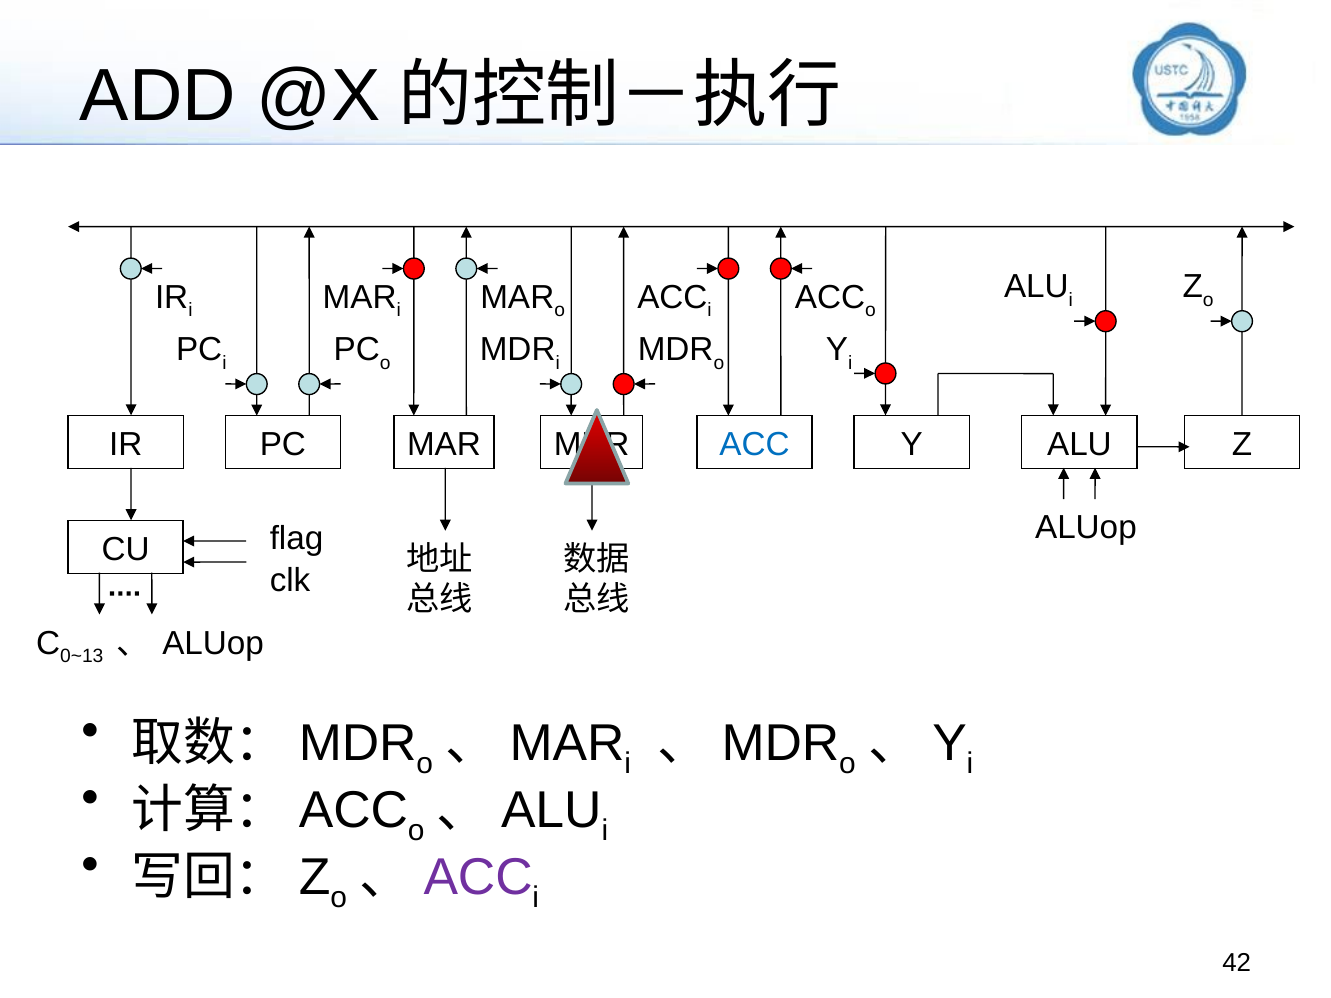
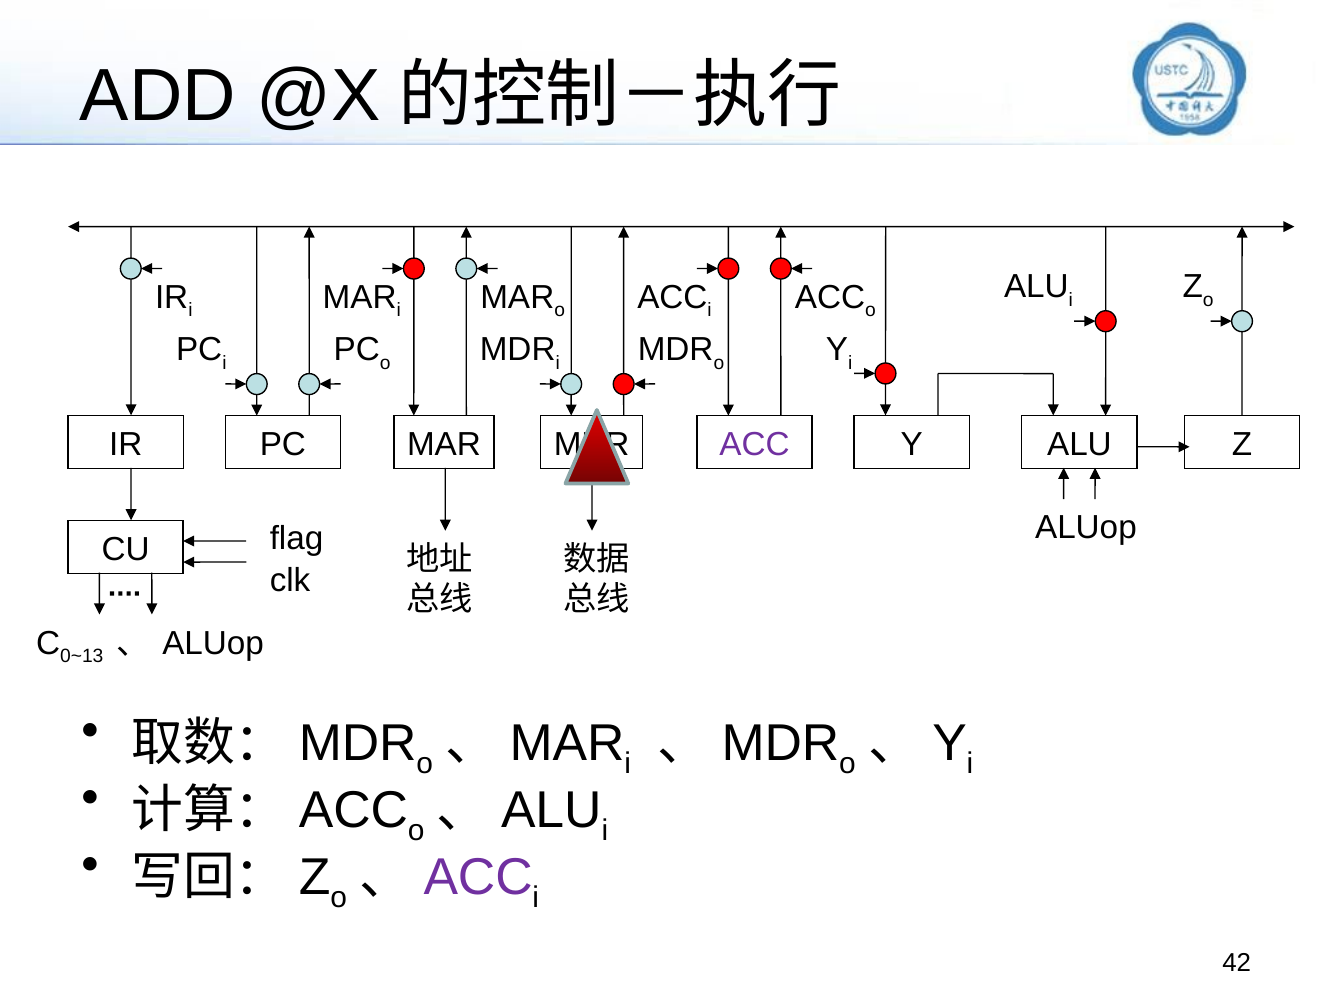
ACC at (755, 444) colour: blue -> purple
